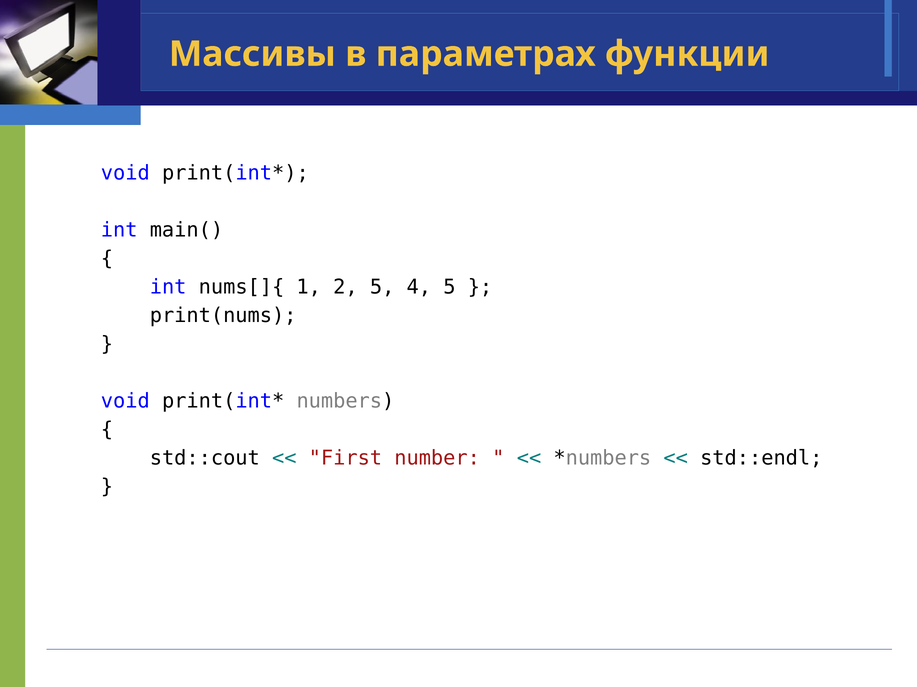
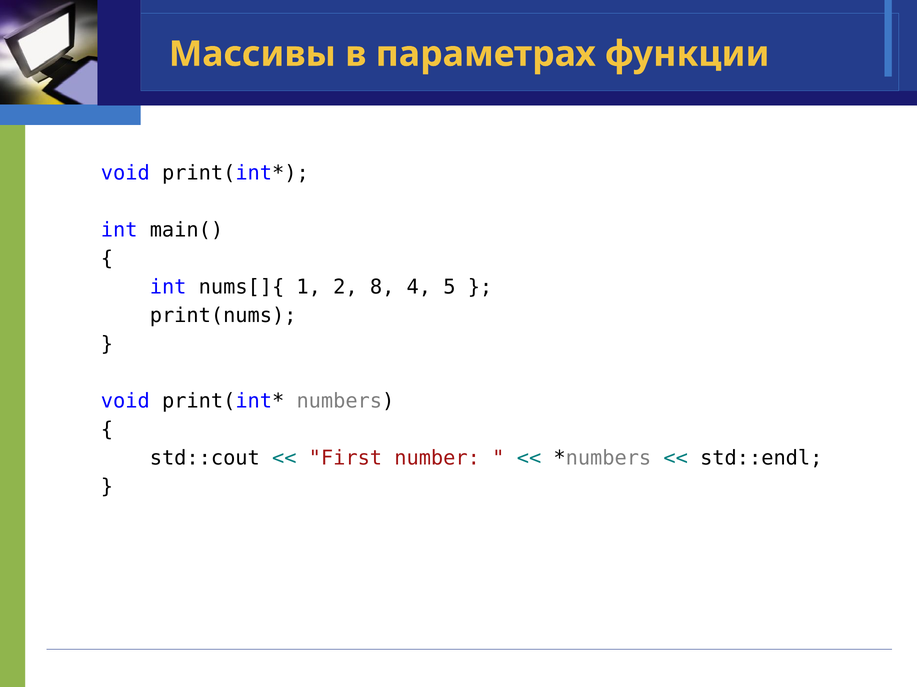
2 5: 5 -> 8
